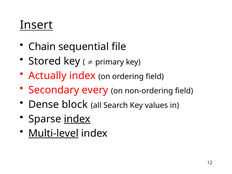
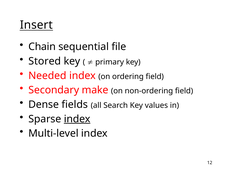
Actually: Actually -> Needed
every: every -> make
block: block -> fields
Multi-level underline: present -> none
